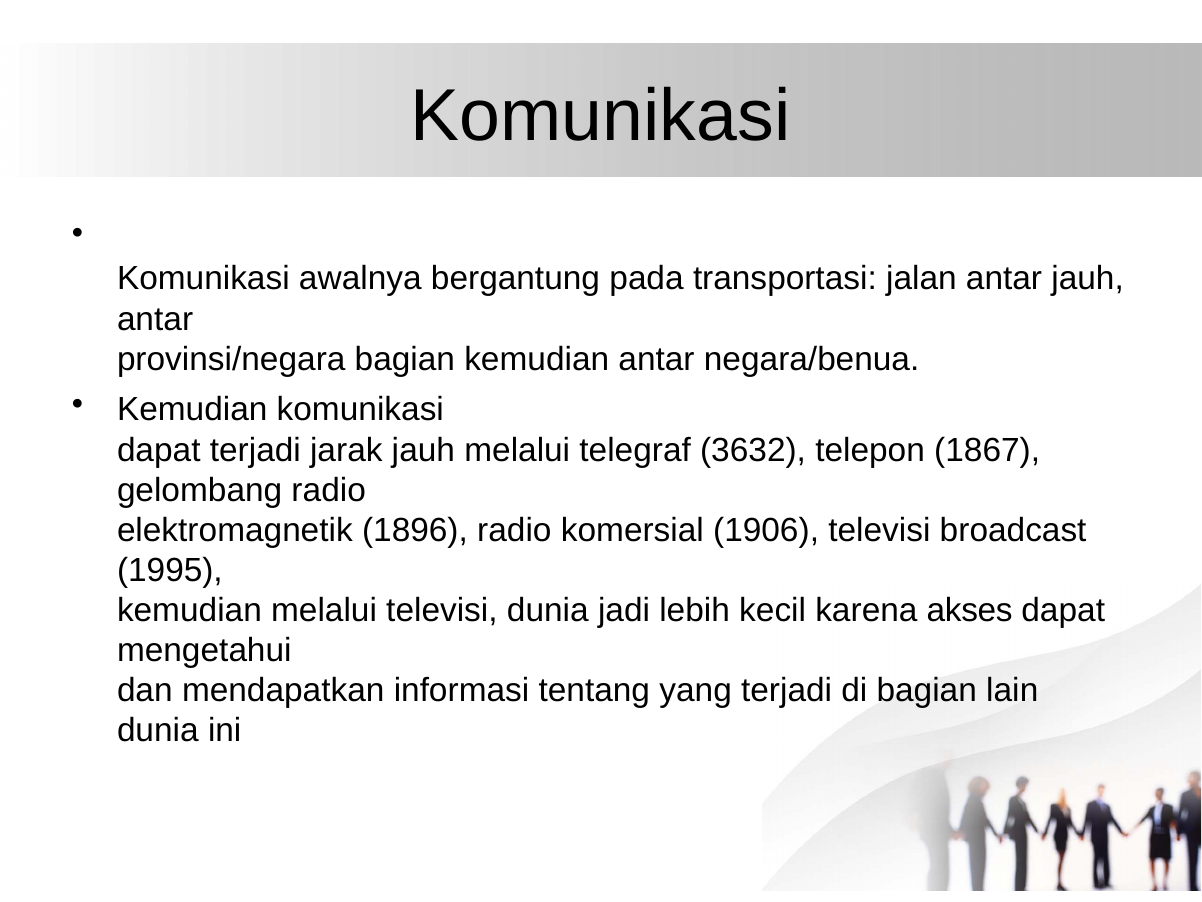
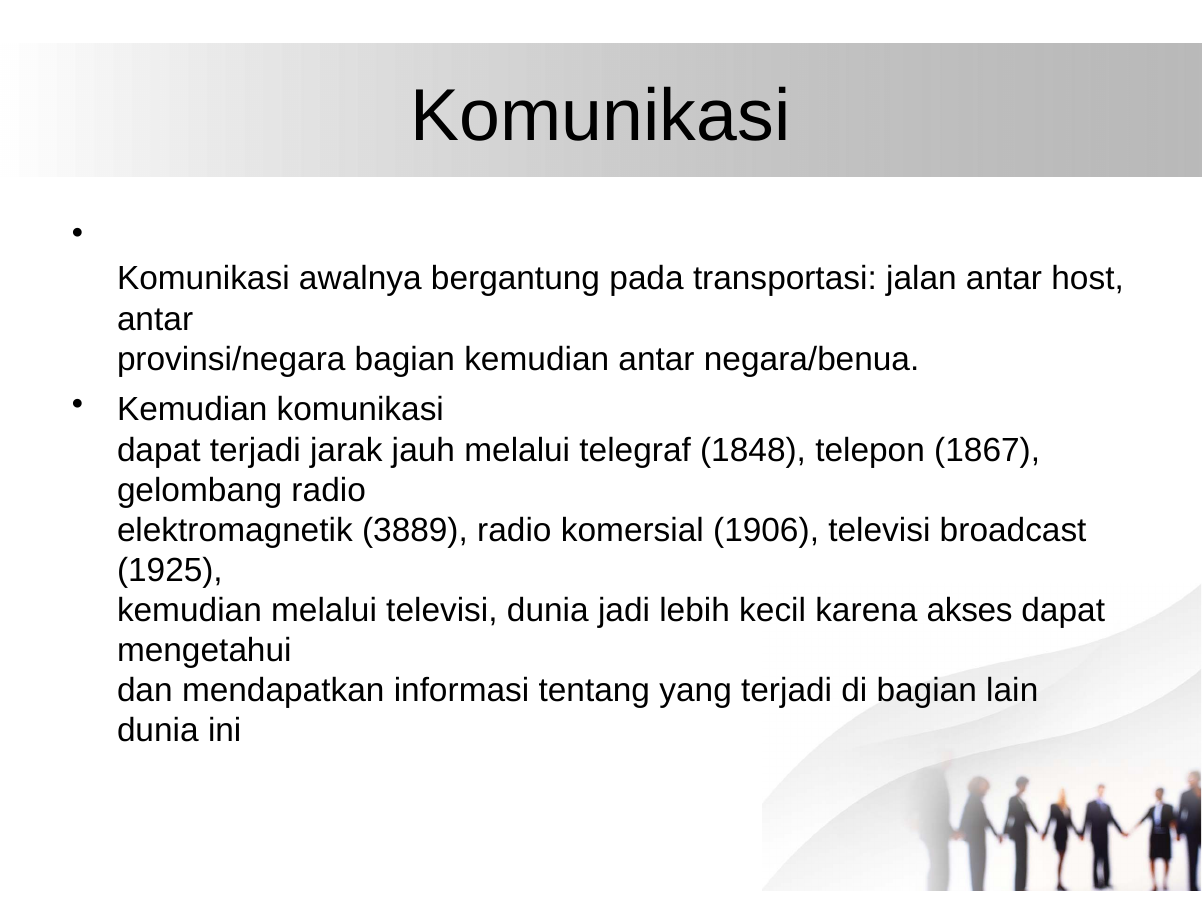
antar jauh: jauh -> host
3632: 3632 -> 1848
1896: 1896 -> 3889
1995: 1995 -> 1925
